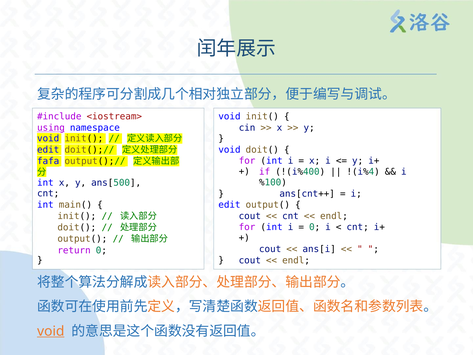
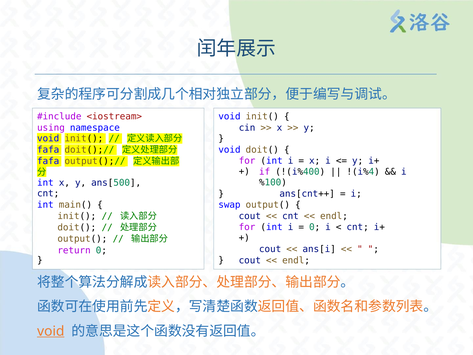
using underline: present -> none
edit at (48, 150): edit -> fafa
edit at (229, 205): edit -> swap
